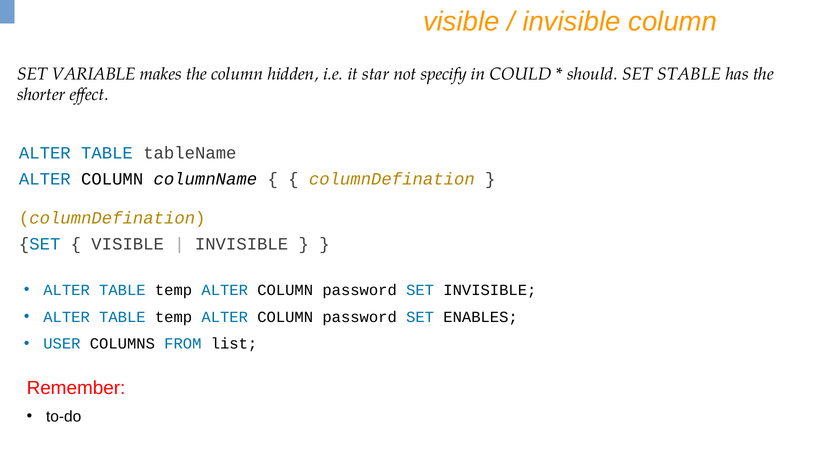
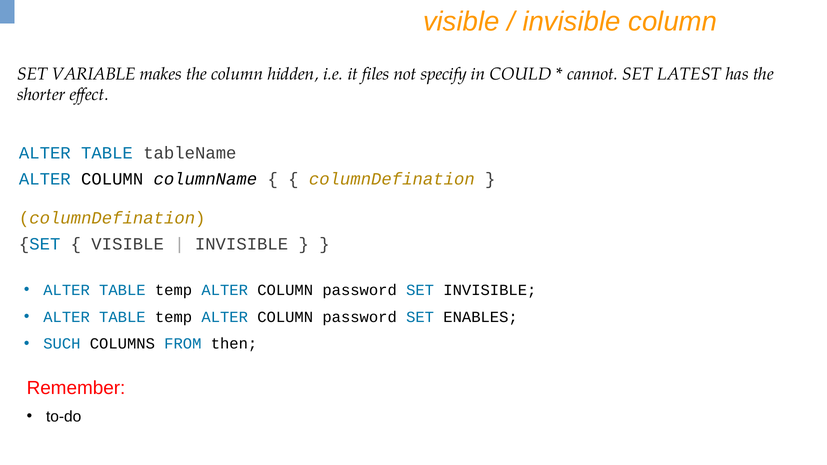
star: star -> files
should: should -> cannot
STABLE: STABLE -> LATEST
USER: USER -> SUCH
list: list -> then
